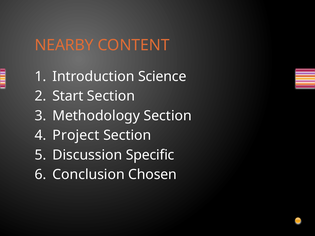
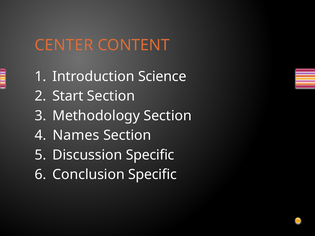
NEARBY: NEARBY -> CENTER
Project: Project -> Names
Conclusion Chosen: Chosen -> Specific
